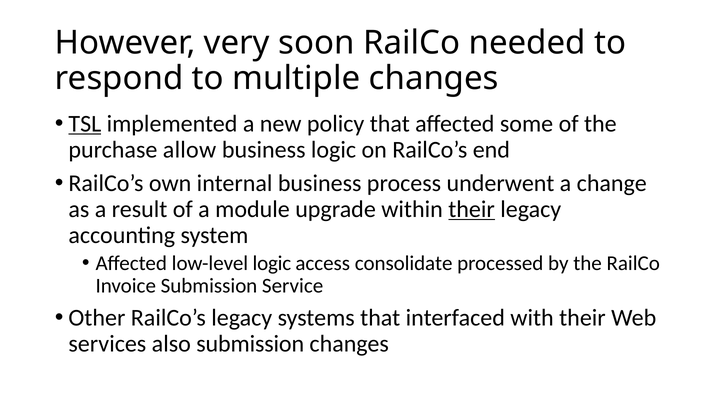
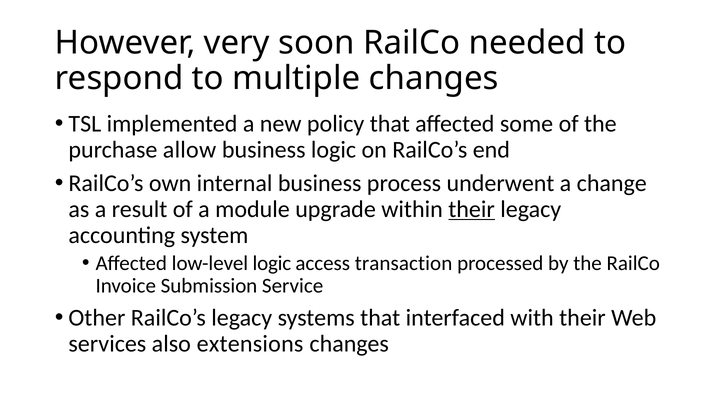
TSL underline: present -> none
consolidate: consolidate -> transaction
also submission: submission -> extensions
